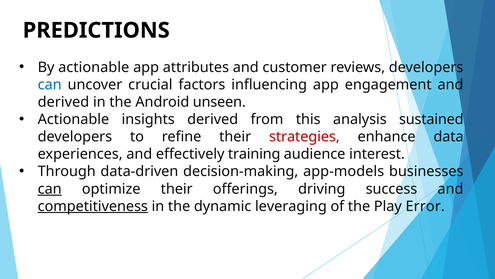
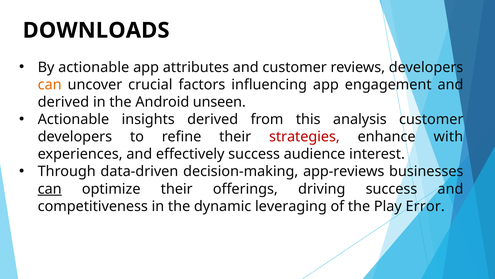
PREDICTIONS: PREDICTIONS -> DOWNLOADS
can at (50, 85) colour: blue -> orange
analysis sustained: sustained -> customer
data: data -> with
effectively training: training -> success
app-models: app-models -> app-reviews
competitiveness underline: present -> none
